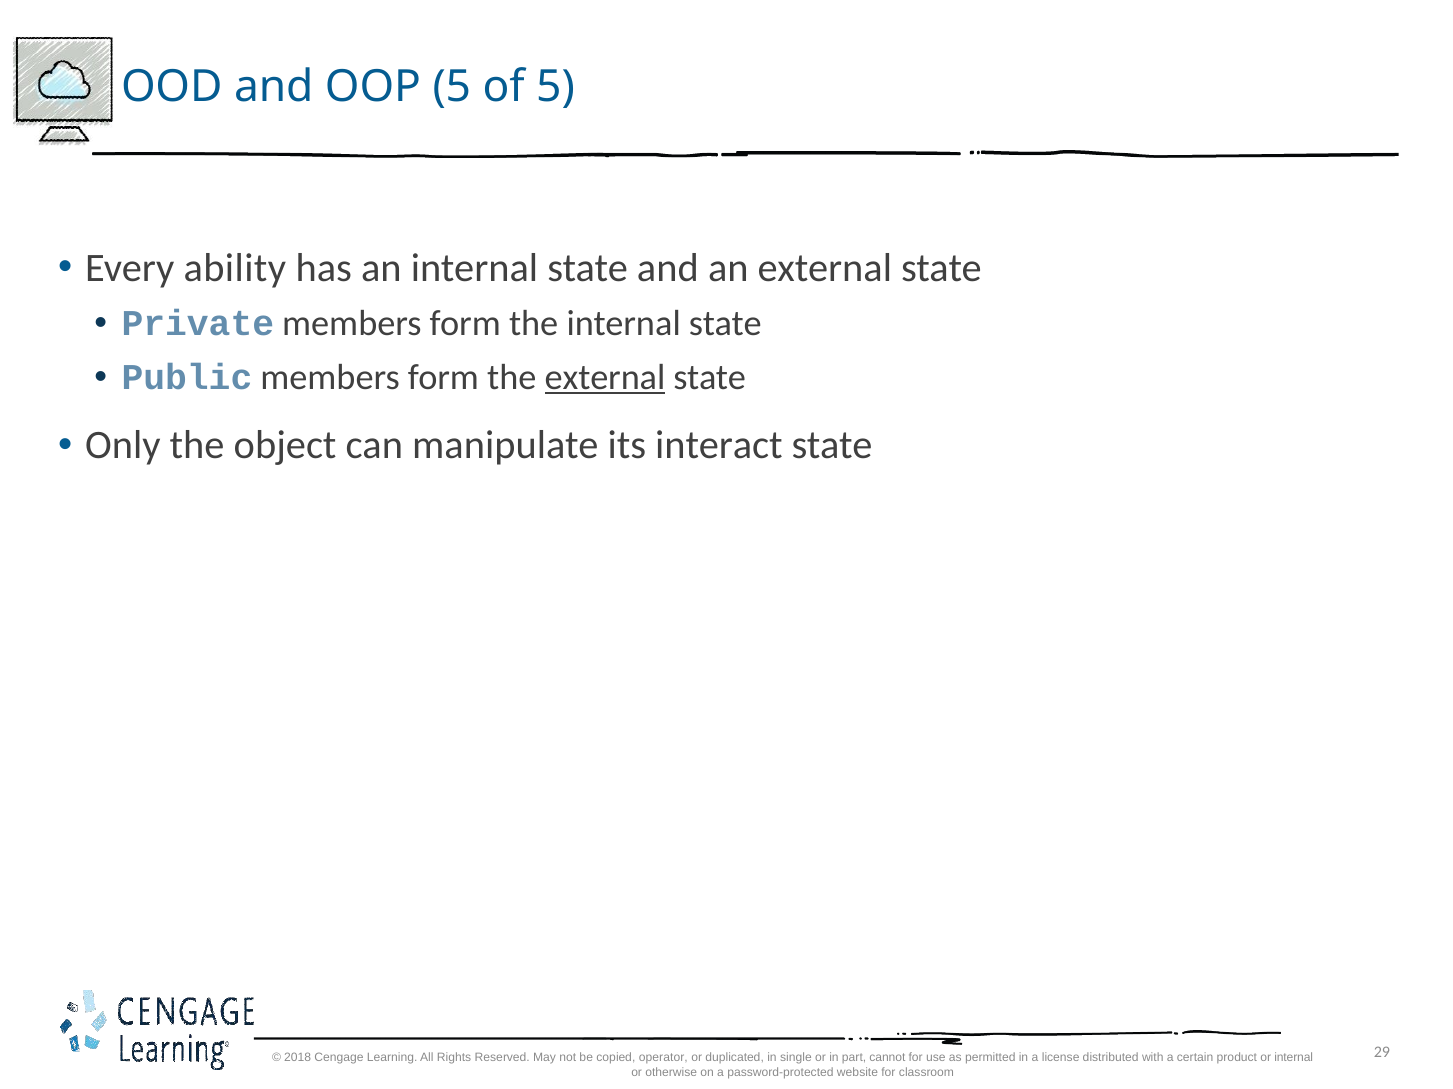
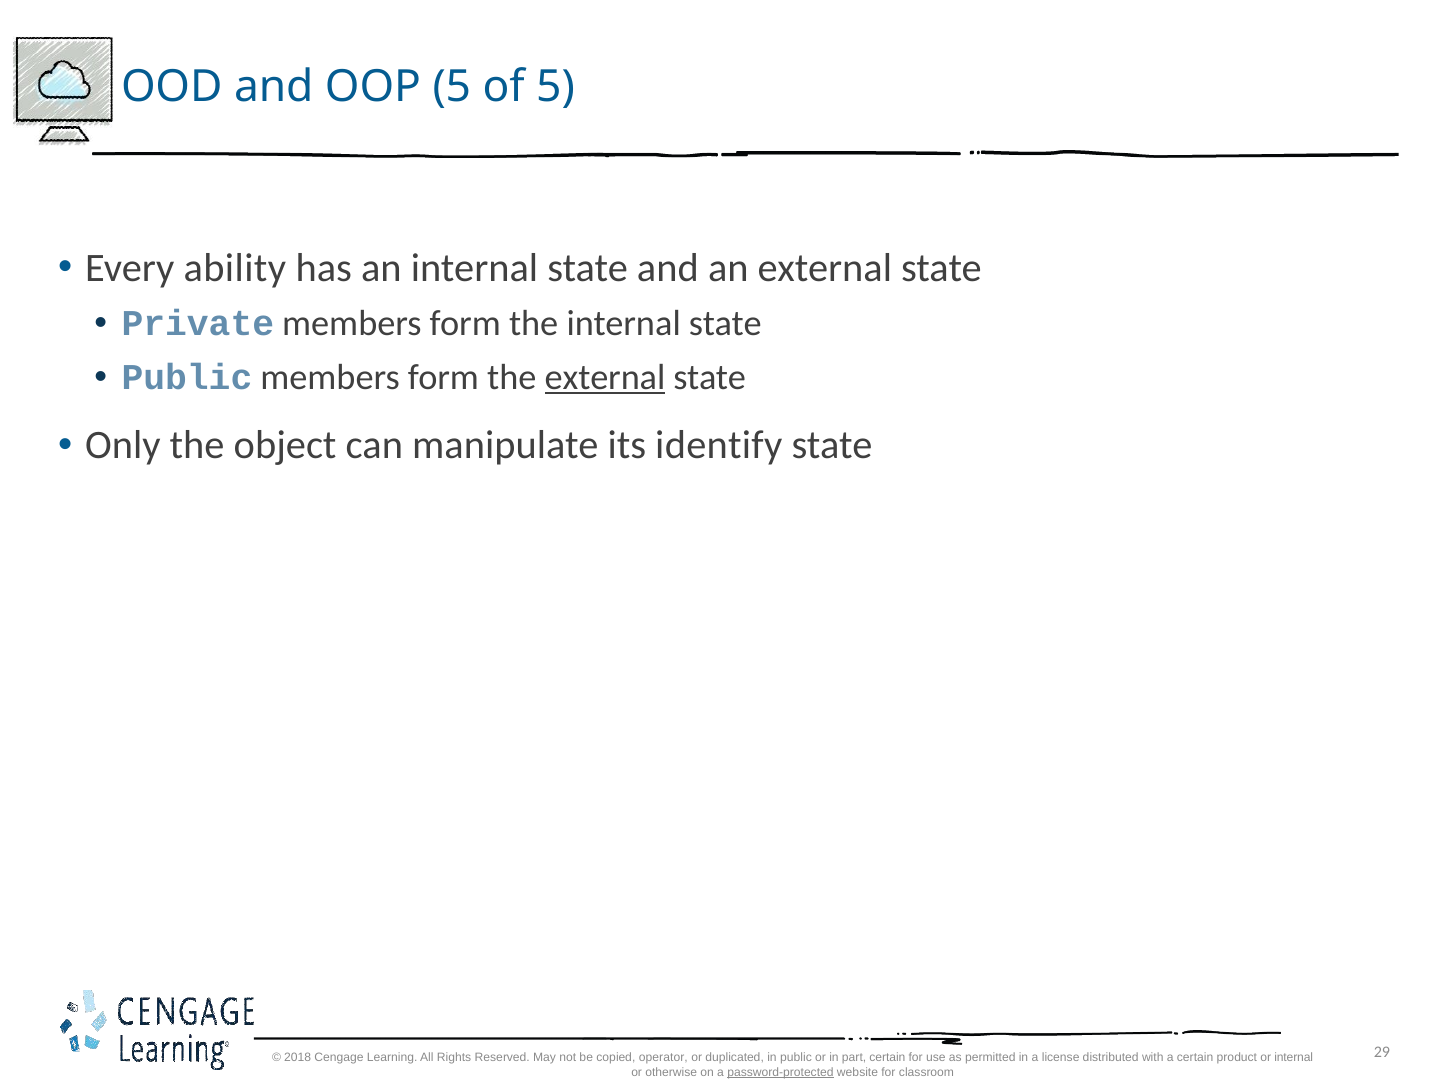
interact: interact -> identify
in single: single -> public
part cannot: cannot -> certain
password-protected underline: none -> present
